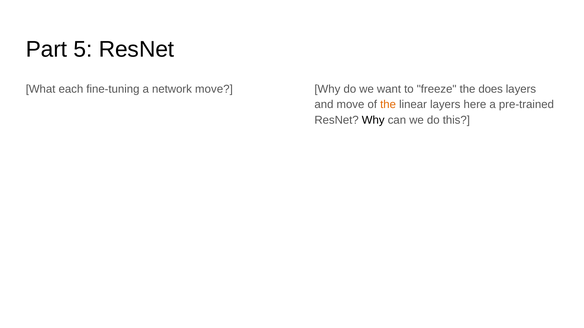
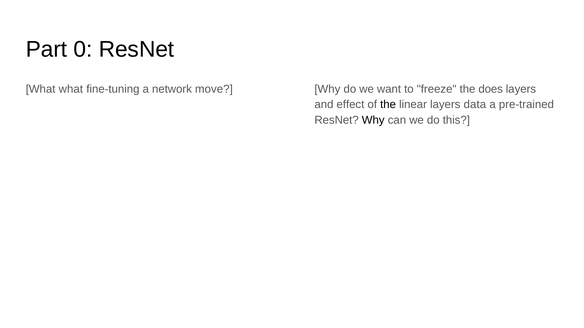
5: 5 -> 0
What each: each -> what
and move: move -> effect
the at (388, 105) colour: orange -> black
here: here -> data
